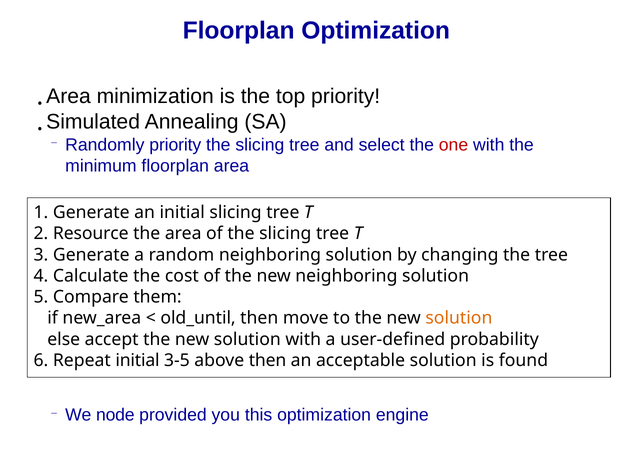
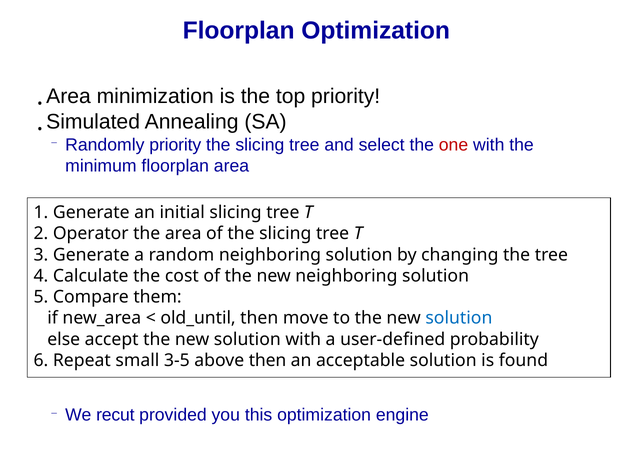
Resource: Resource -> Operator
solution at (459, 318) colour: orange -> blue
Repeat initial: initial -> small
node: node -> recut
